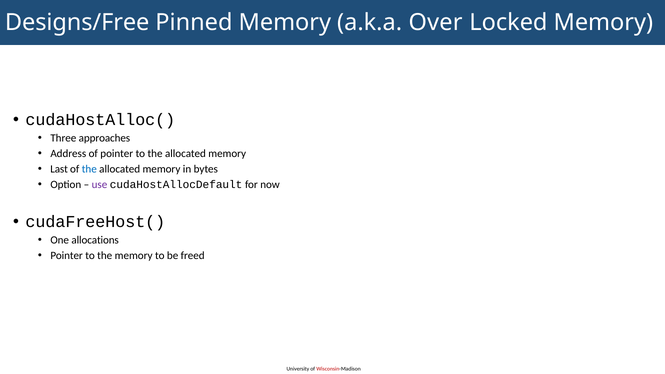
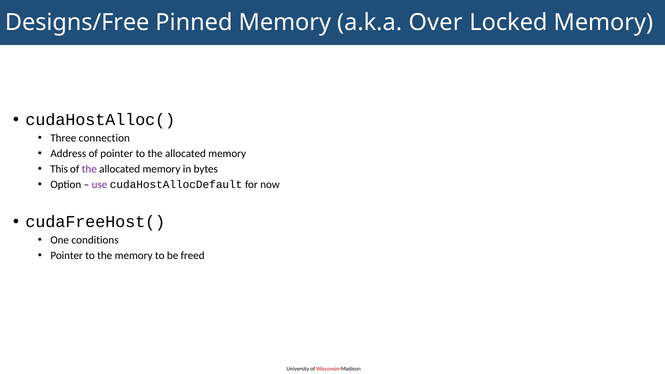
approaches: approaches -> connection
Last: Last -> This
the at (89, 169) colour: blue -> purple
allocations: allocations -> conditions
